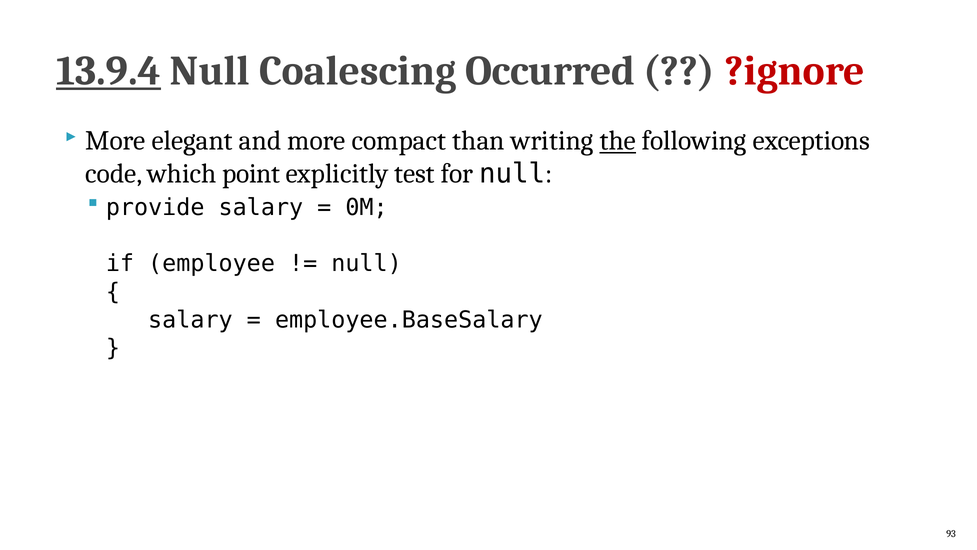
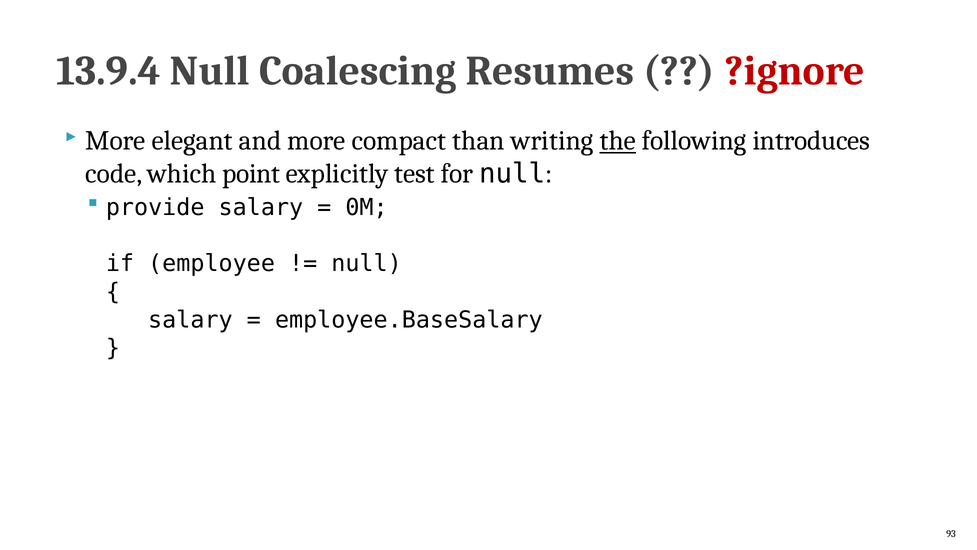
13.9.4 underline: present -> none
Occurred: Occurred -> Resumes
exceptions: exceptions -> introduces
